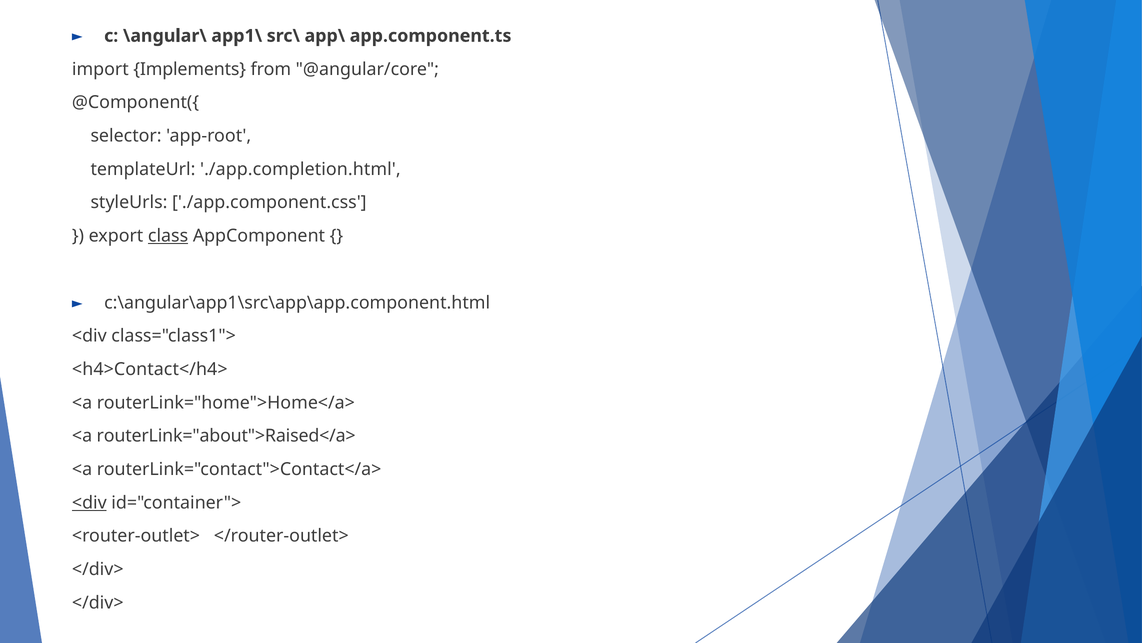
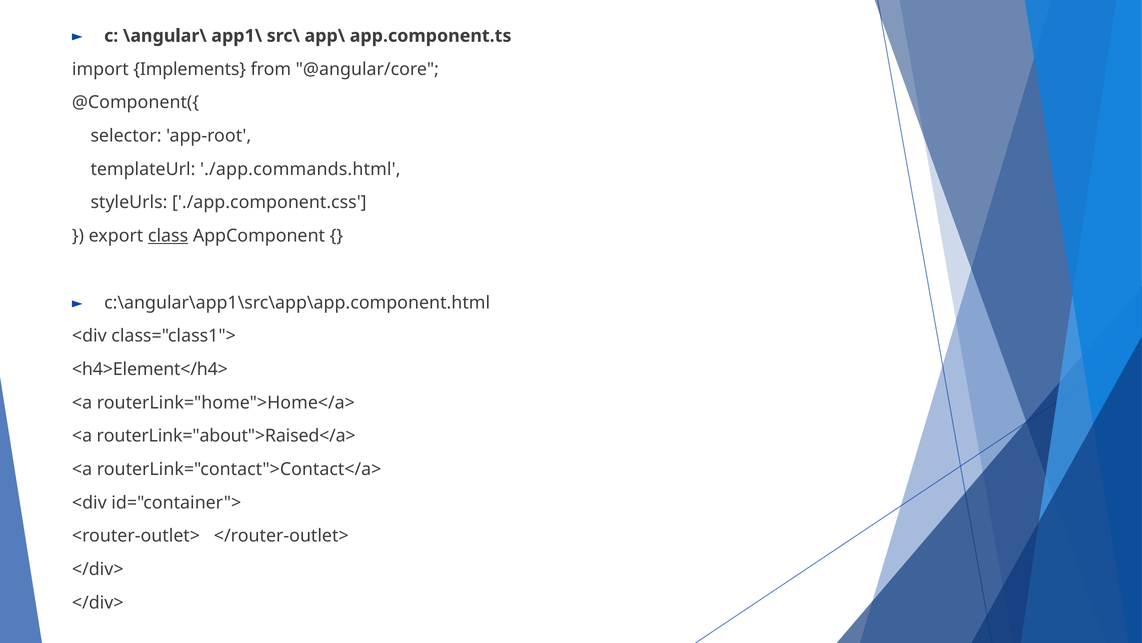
./app.completion.html: ./app.completion.html -> ./app.commands.html
<h4>Contact</h4>: <h4>Contact</h4> -> <h4>Element</h4>
<div at (89, 502) underline: present -> none
